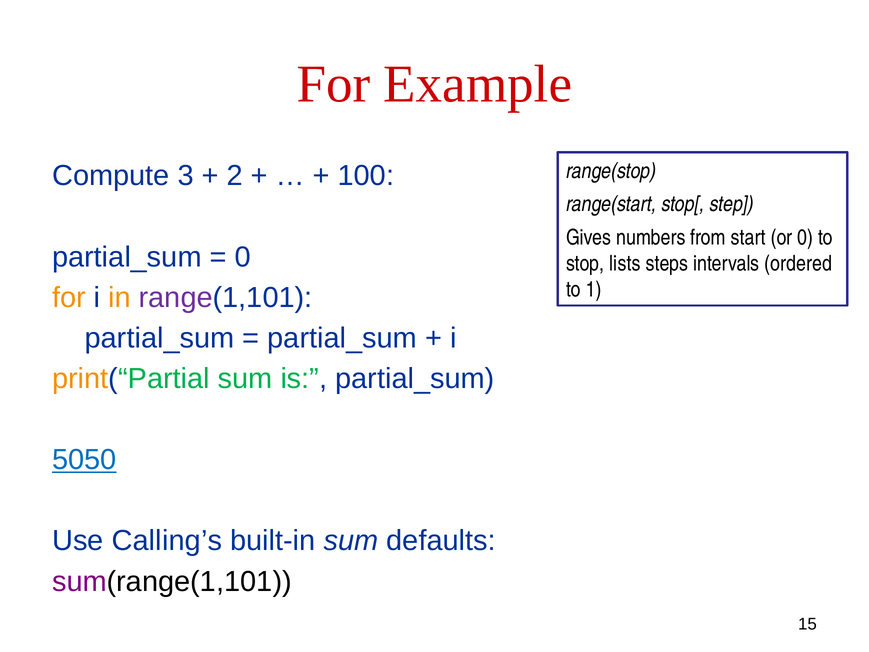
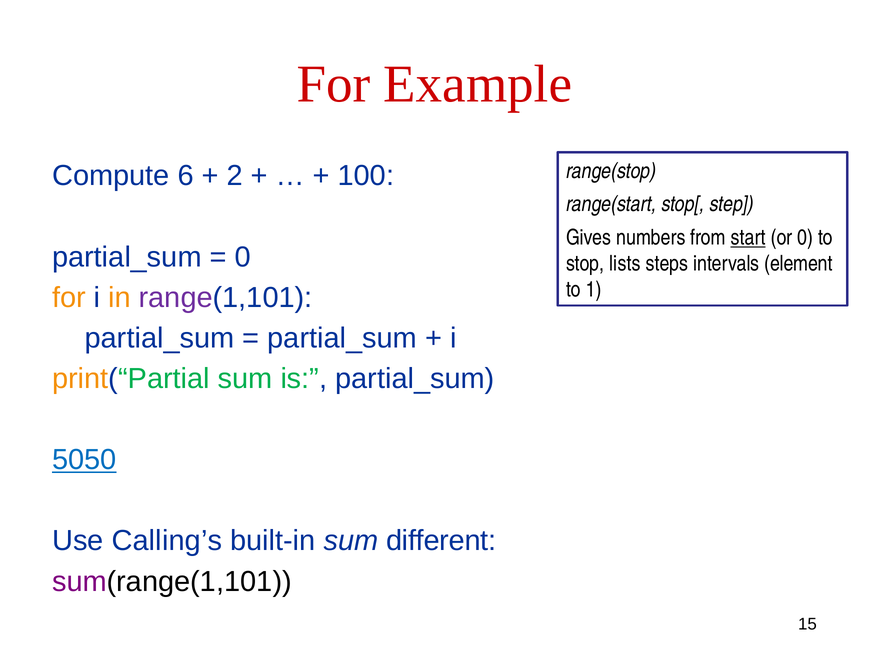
3: 3 -> 6
start underline: none -> present
ordered: ordered -> element
defaults: defaults -> different
